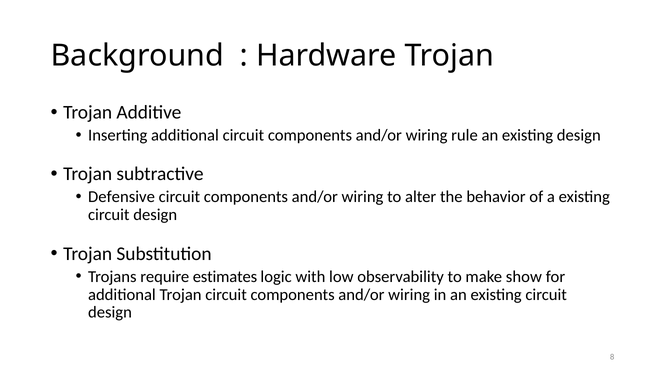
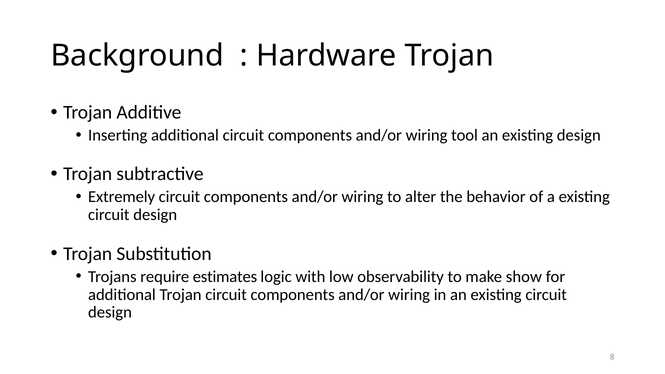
rule: rule -> tool
Defensive: Defensive -> Extremely
